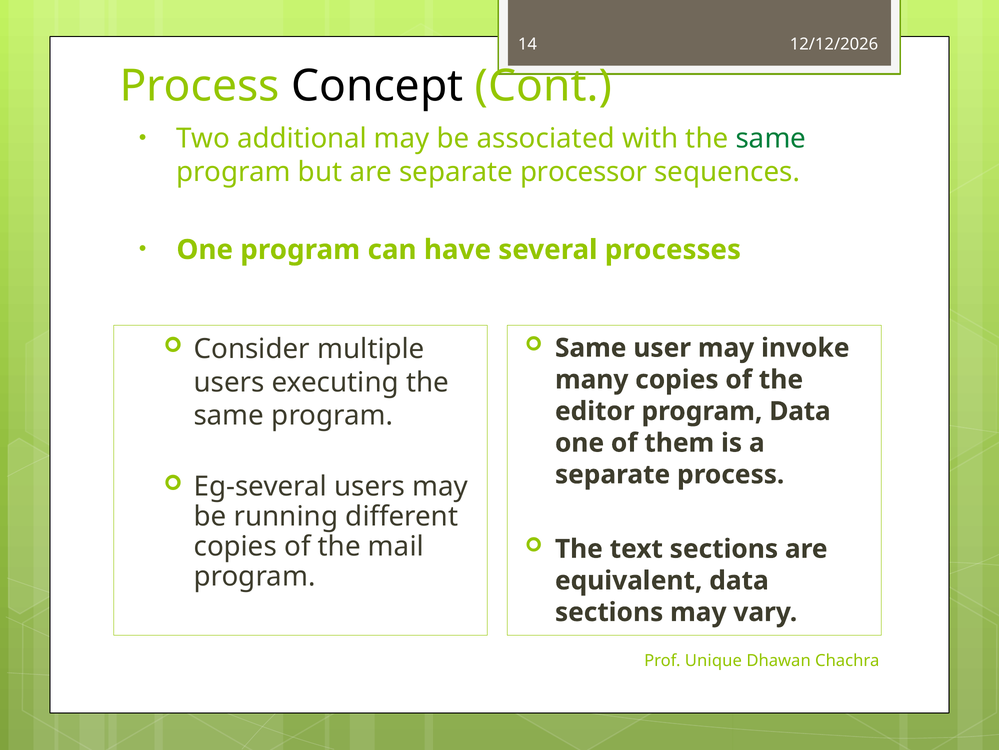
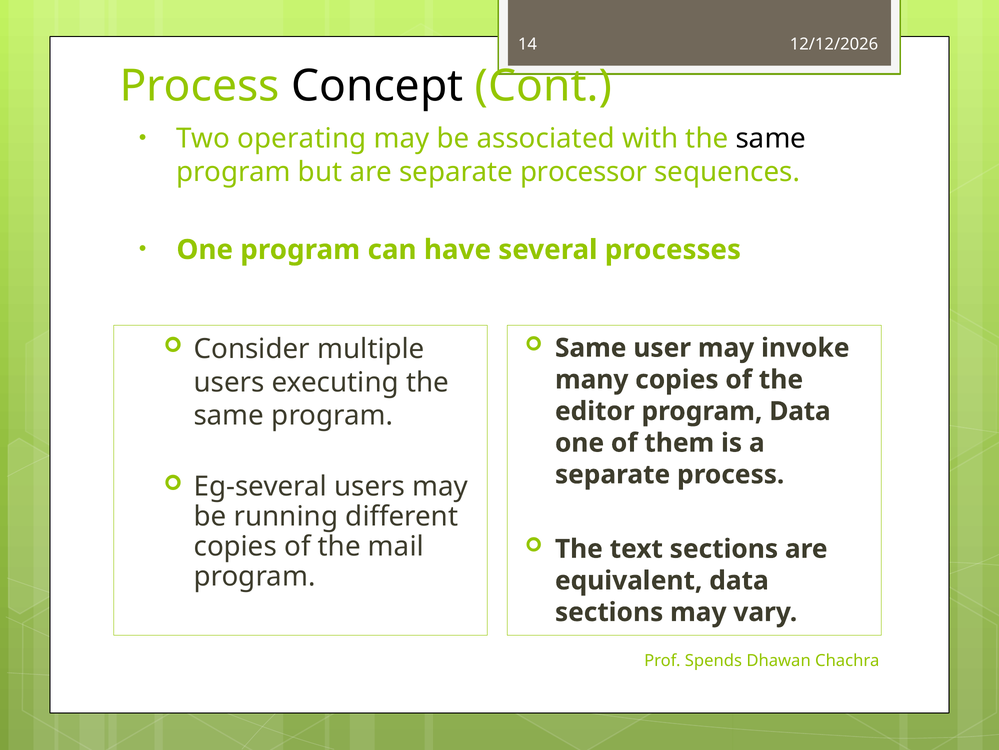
additional: additional -> operating
same at (771, 139) colour: green -> black
Unique: Unique -> Spends
